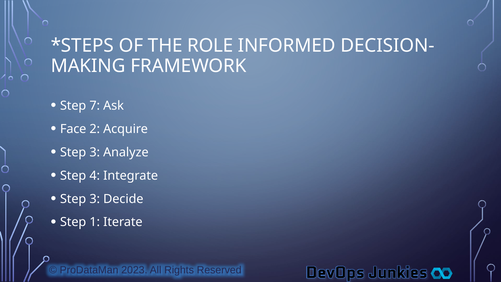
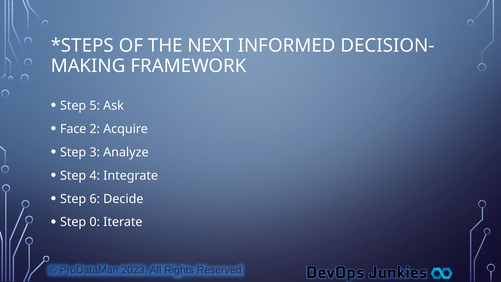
ROLE: ROLE -> NEXT
7: 7 -> 5
3 at (95, 199): 3 -> 6
1: 1 -> 0
